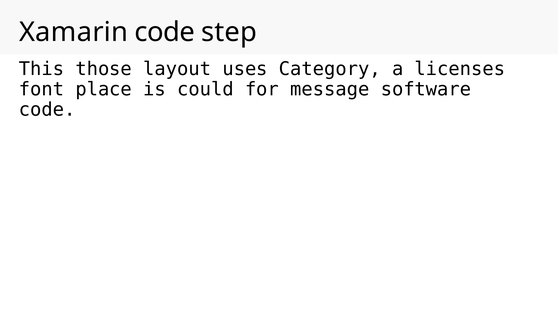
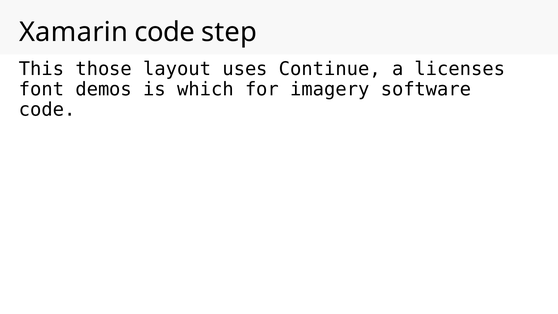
Category: Category -> Continue
place: place -> demos
could: could -> which
message: message -> imagery
